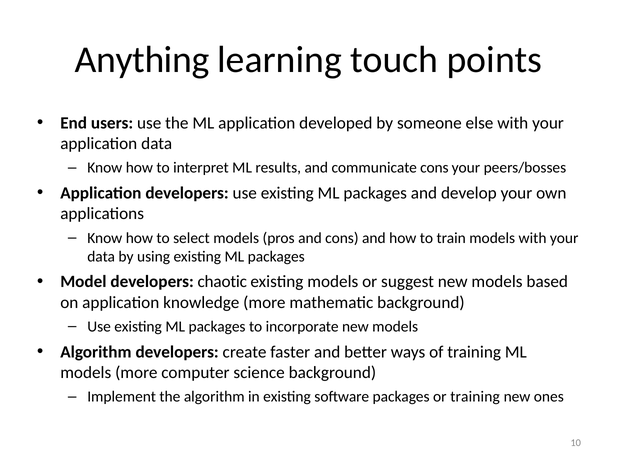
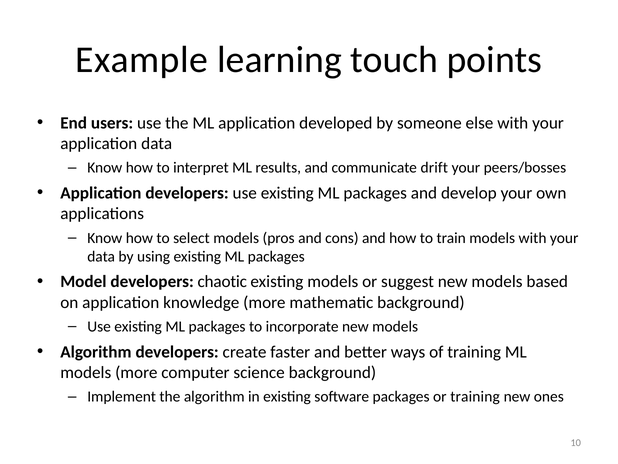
Anything: Anything -> Example
communicate cons: cons -> drift
